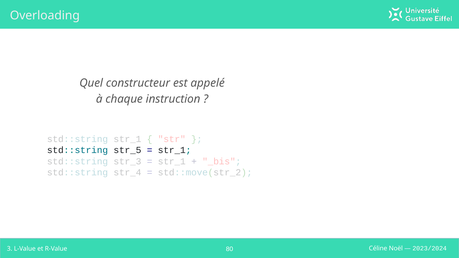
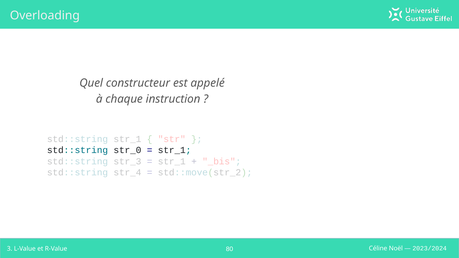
str_5: str_5 -> str_0
